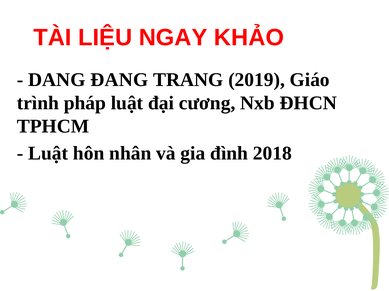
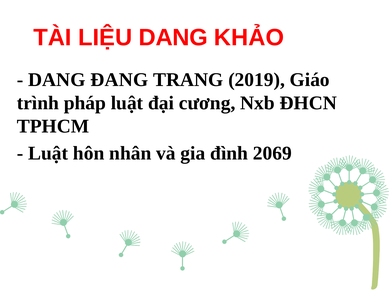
LIỆU NGAY: NGAY -> DANG
2018: 2018 -> 2069
